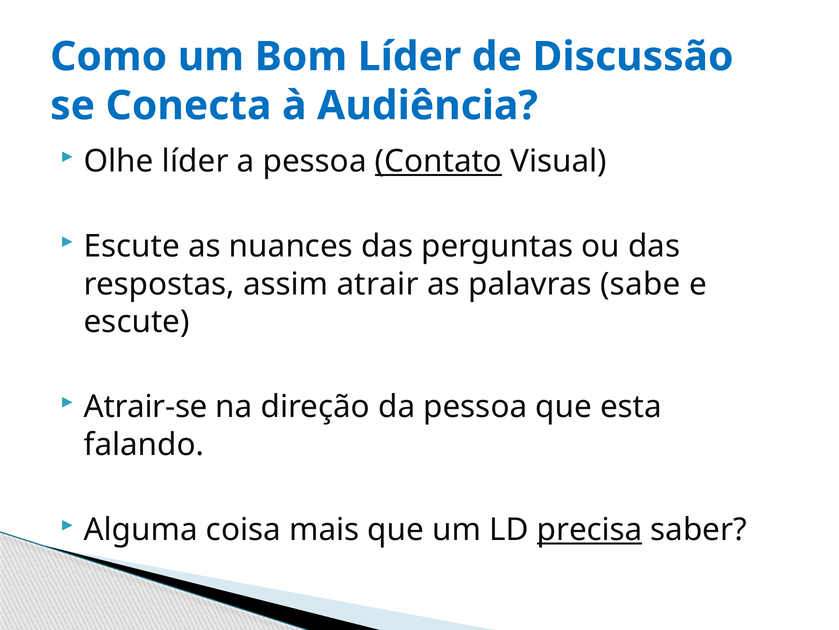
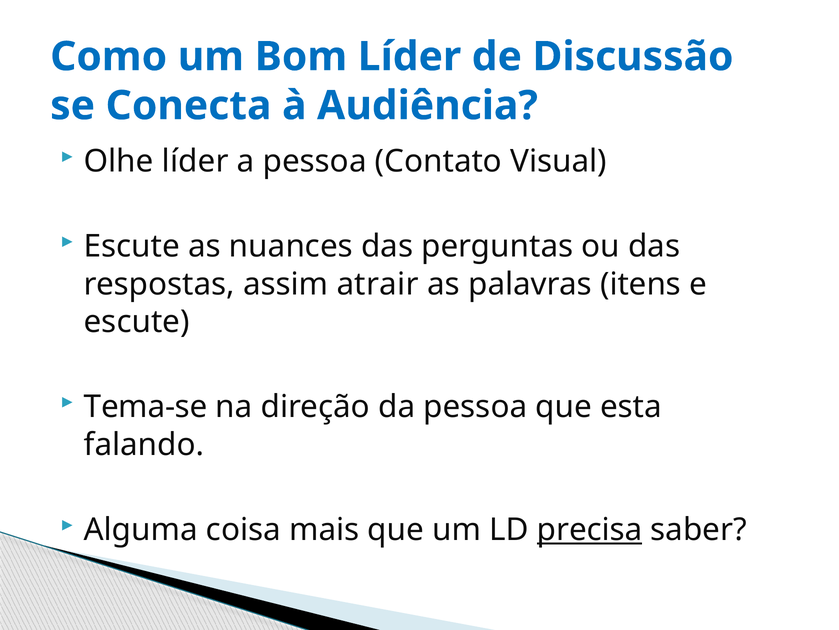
Contato underline: present -> none
sabe: sabe -> itens
Atrair-se: Atrair-se -> Tema-se
